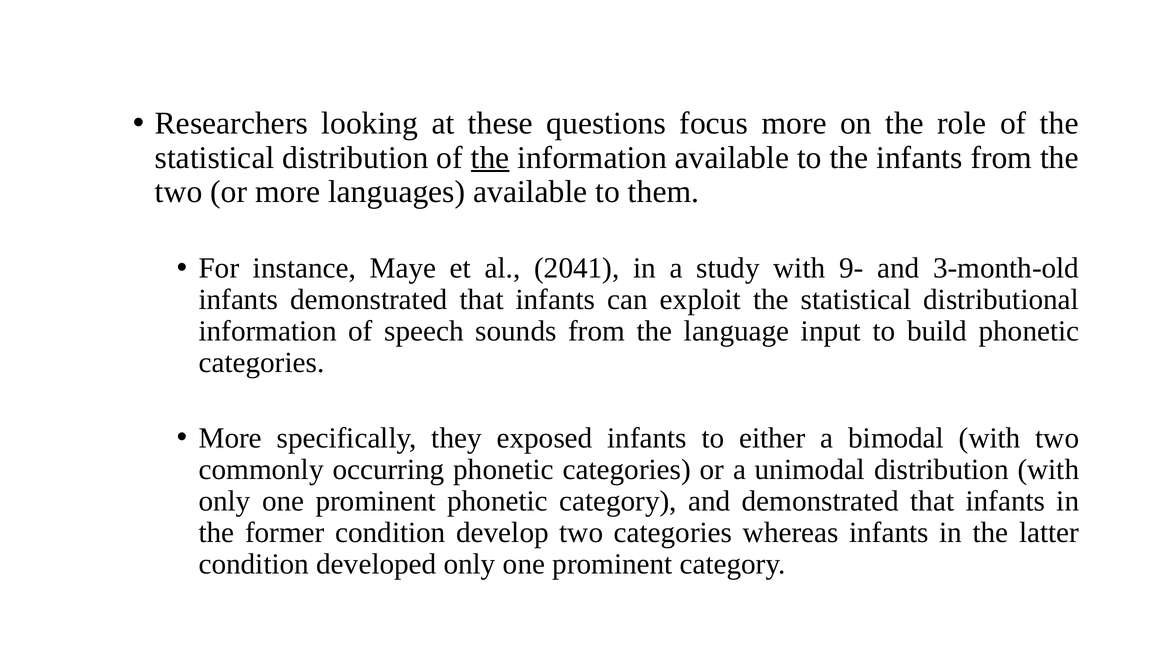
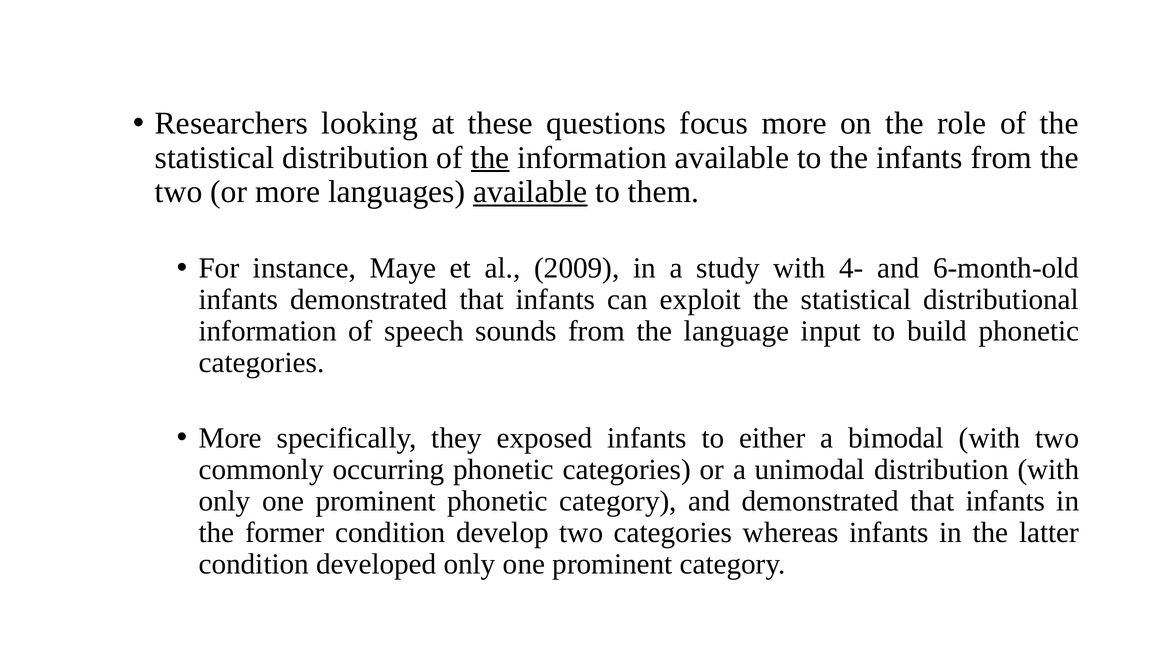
available at (530, 192) underline: none -> present
2041: 2041 -> 2009
9-: 9- -> 4-
3-month-old: 3-month-old -> 6-month-old
